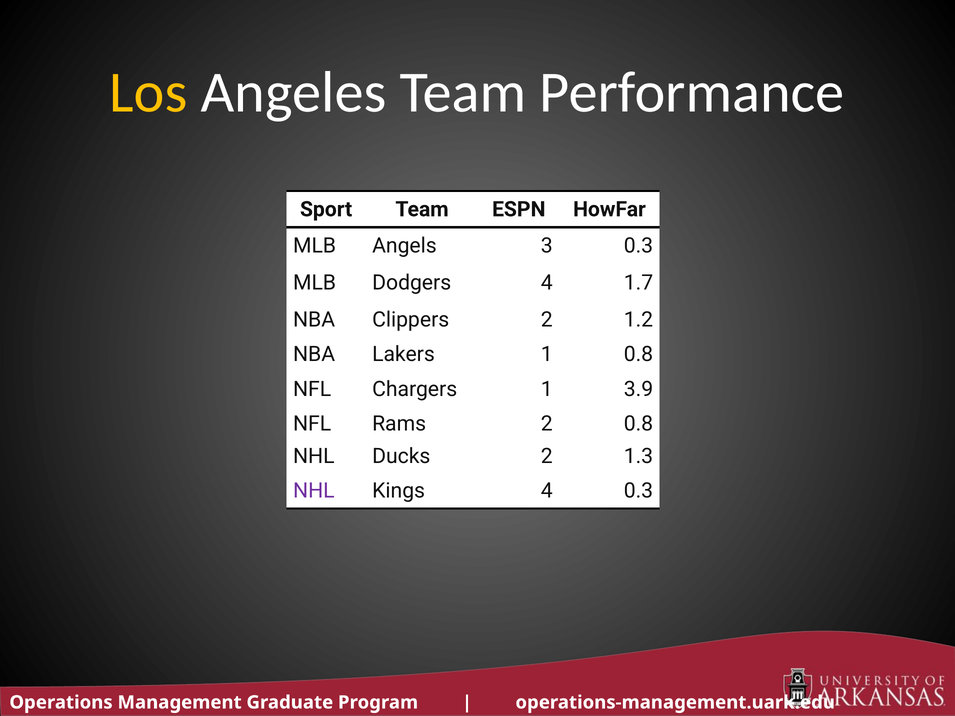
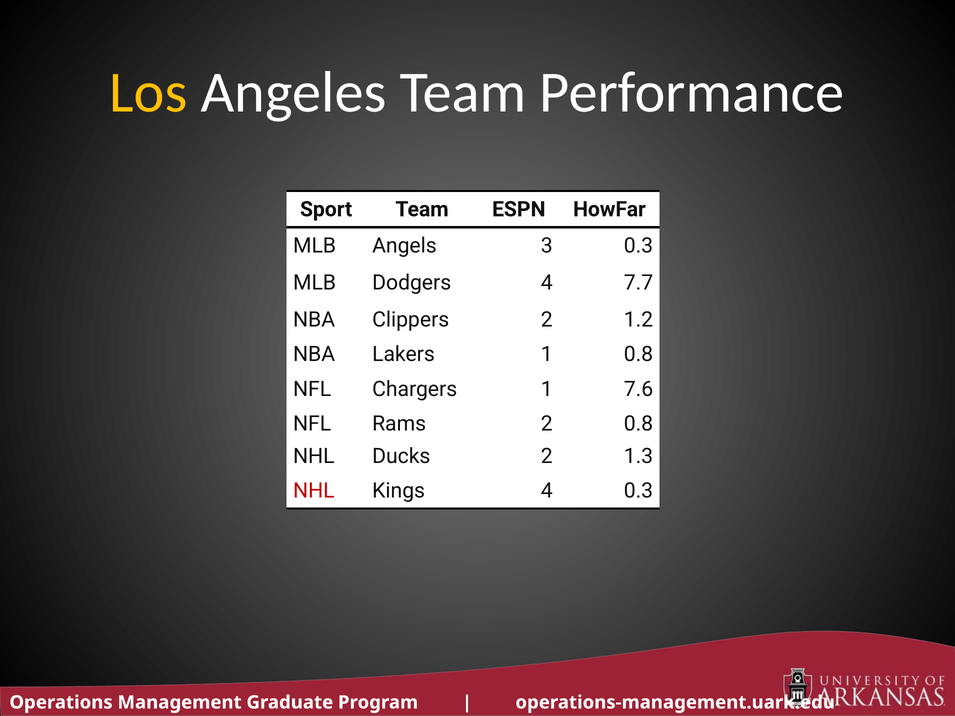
1.7: 1.7 -> 7.7
3.9: 3.9 -> 7.6
NHL at (314, 491) colour: purple -> red
